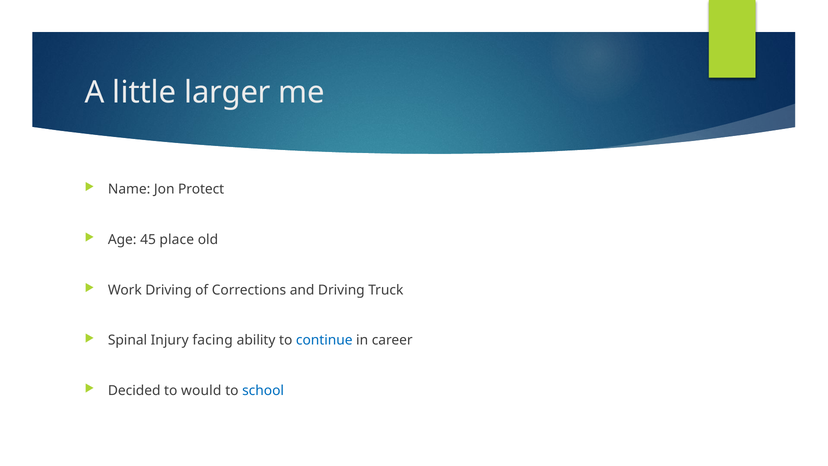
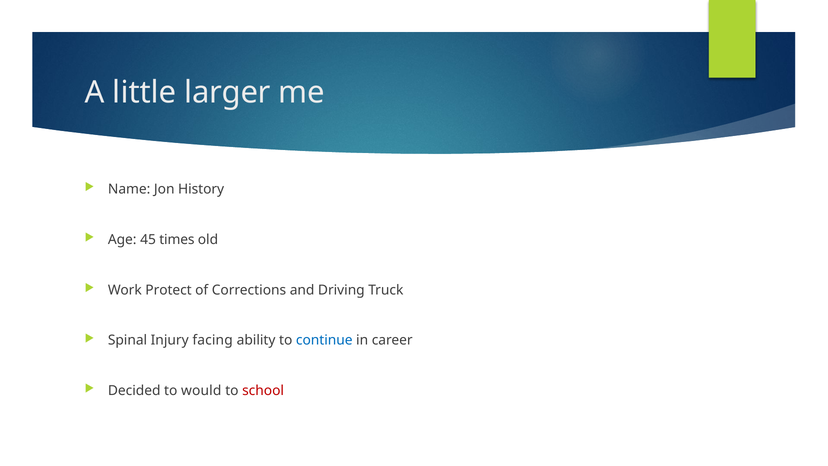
Protect: Protect -> History
place: place -> times
Work Driving: Driving -> Protect
school colour: blue -> red
